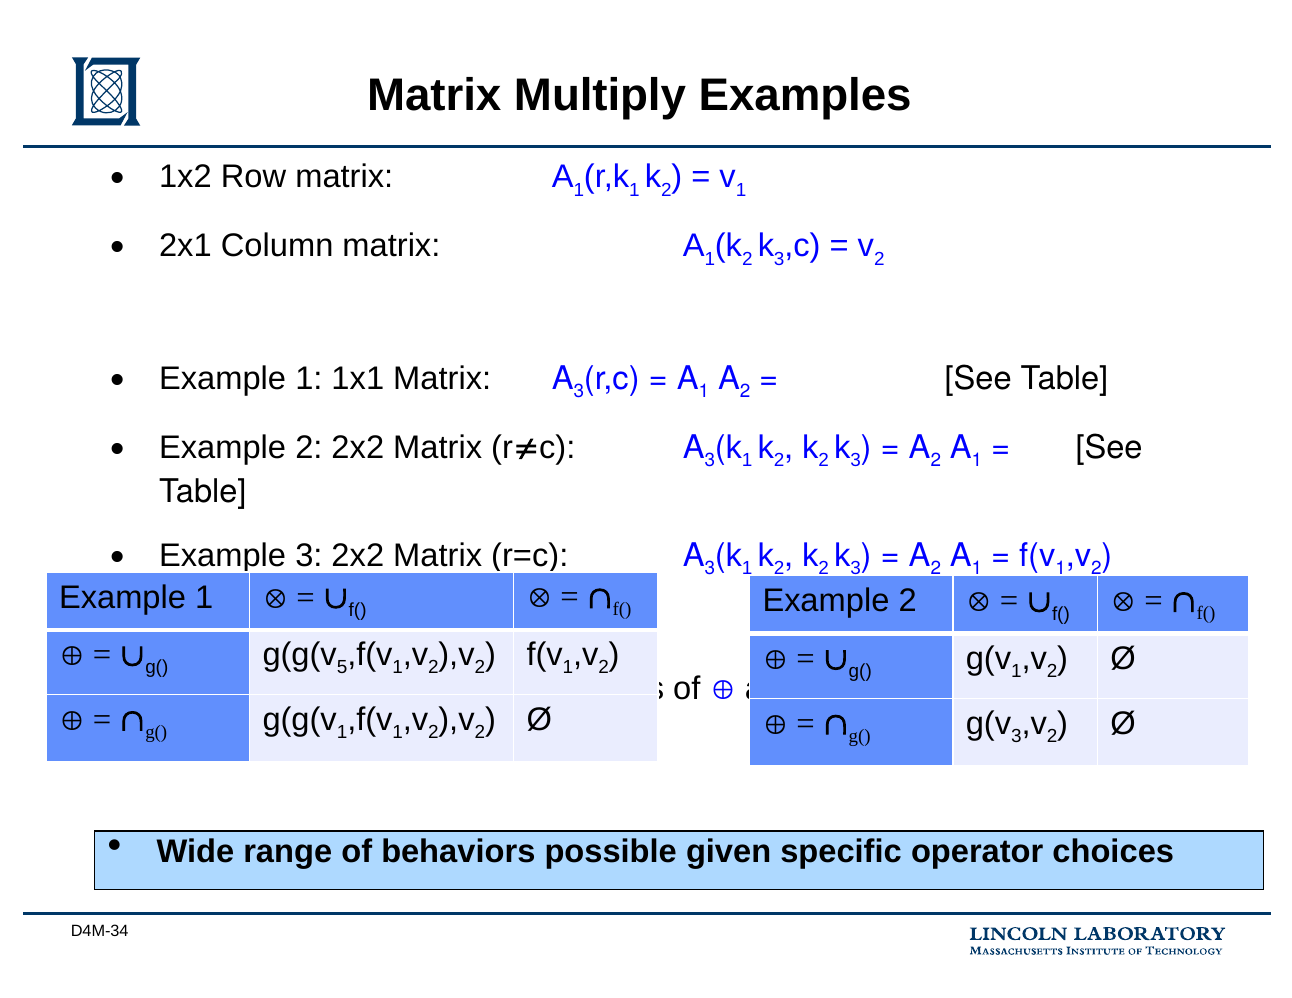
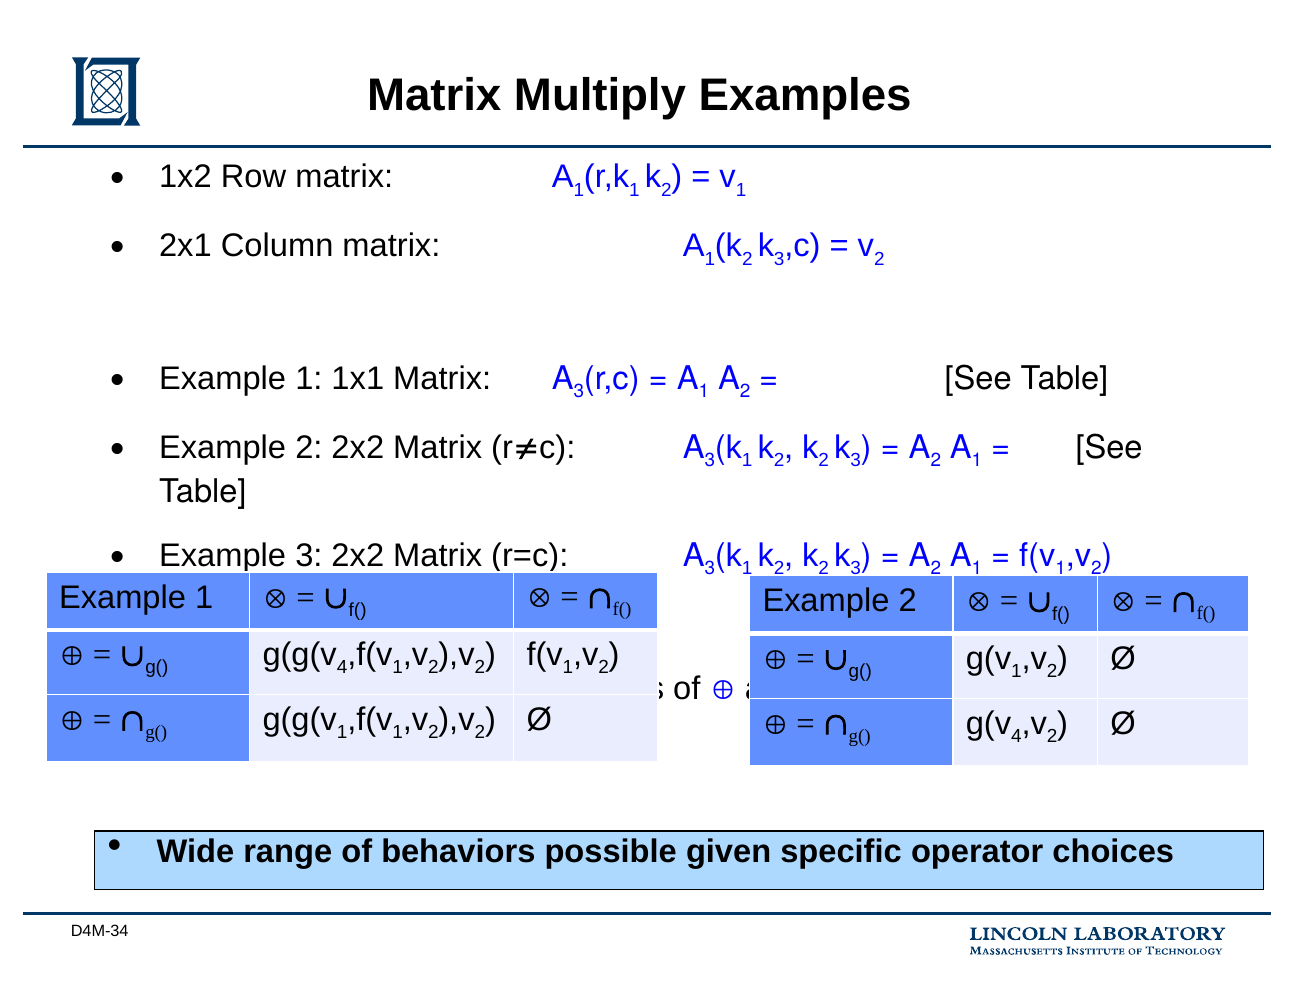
5 at (342, 668): 5 -> 4
3 at (1016, 737): 3 -> 4
